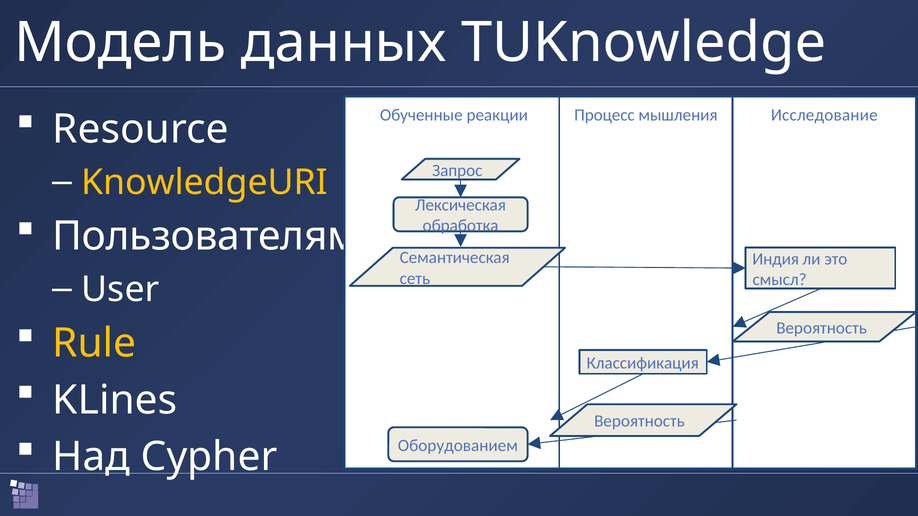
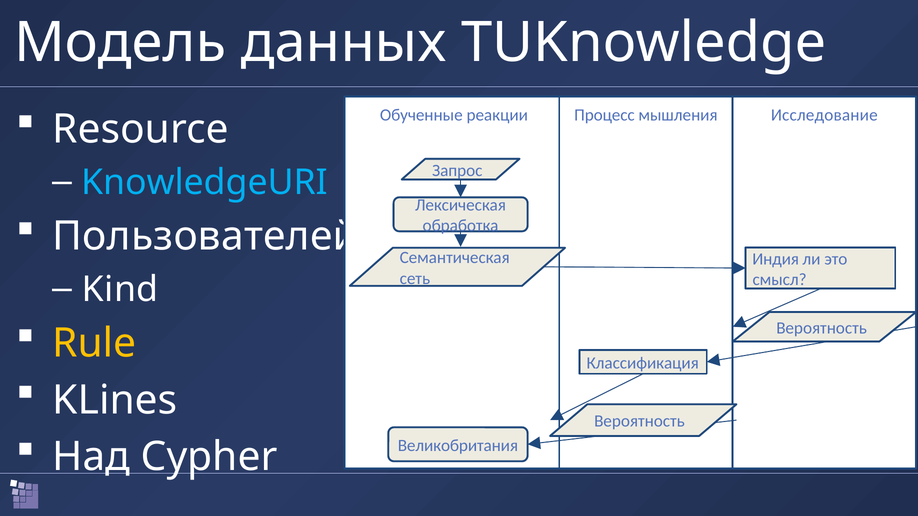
KnowledgeURI colour: yellow -> light blue
Пользователям: Пользователям -> Пользователей
User: User -> Kind
Оборудованием: Оборудованием -> Великобритания
